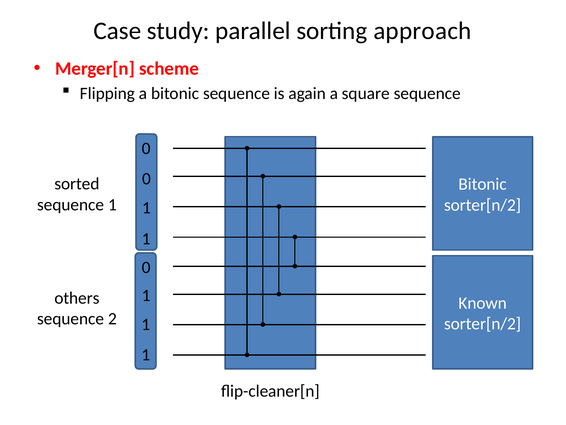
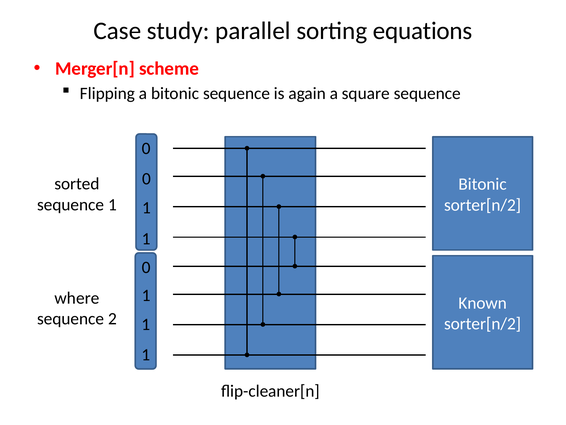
approach: approach -> equations
others: others -> where
